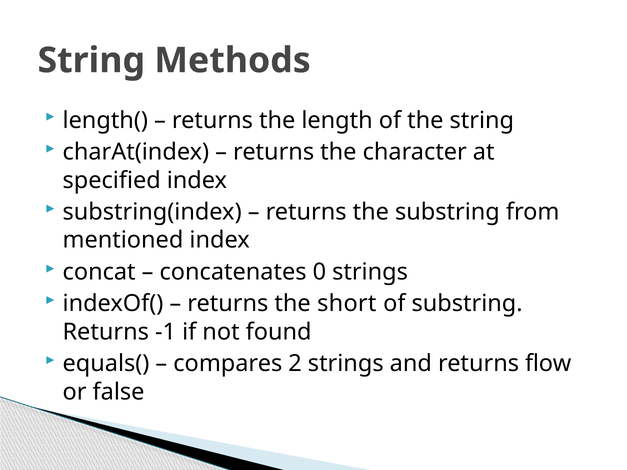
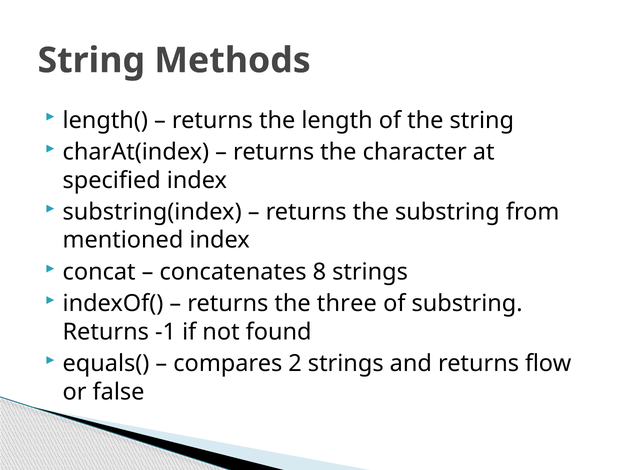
0: 0 -> 8
short: short -> three
